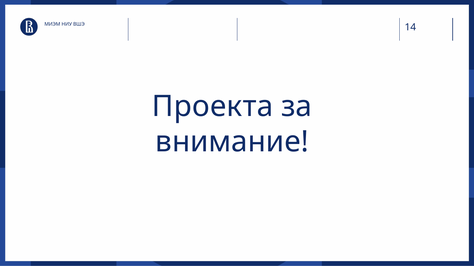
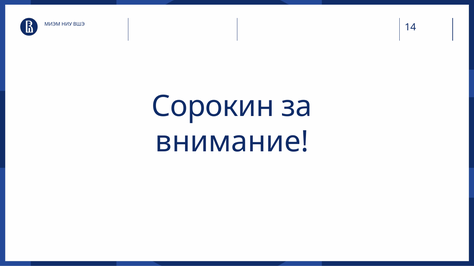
Проекта: Проекта -> Сорокин
